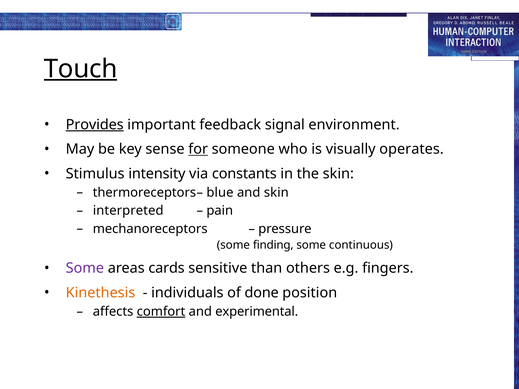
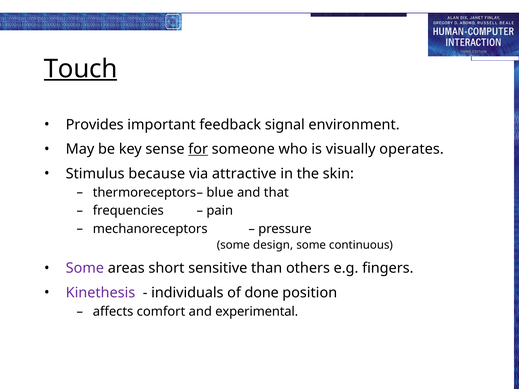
Provides underline: present -> none
intensity: intensity -> because
constants: constants -> attractive
and skin: skin -> that
interpreted: interpreted -> frequencies
finding: finding -> design
cards: cards -> short
Kinethesis colour: orange -> purple
comfort underline: present -> none
